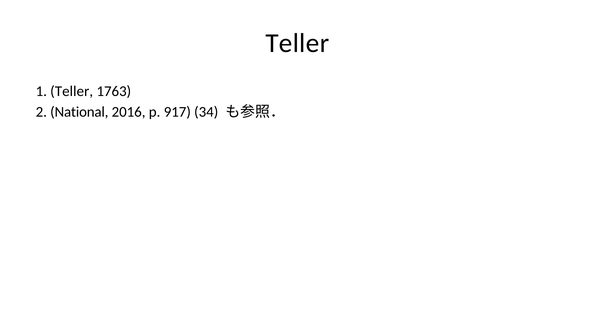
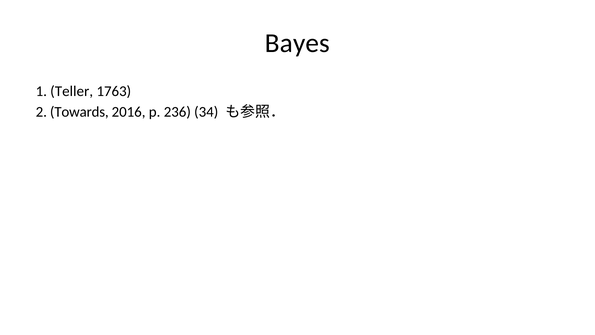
Teller at (297, 43): Teller -> Bayes
National: National -> Towards
917: 917 -> 236
